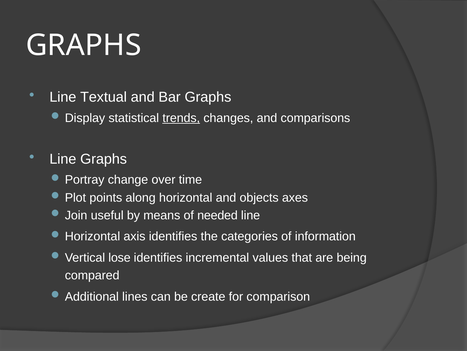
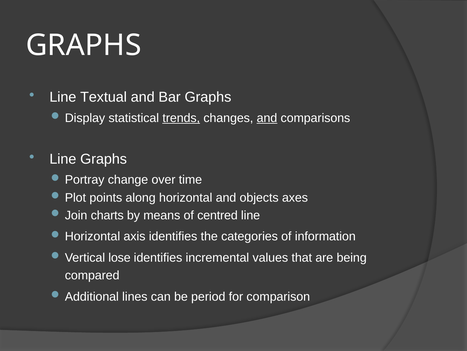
and at (267, 118) underline: none -> present
useful: useful -> charts
needed: needed -> centred
create: create -> period
